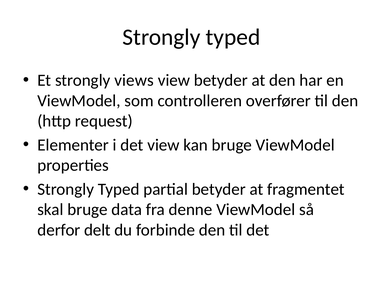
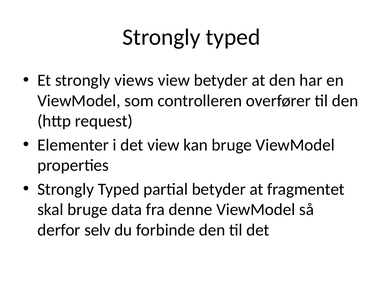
delt: delt -> selv
